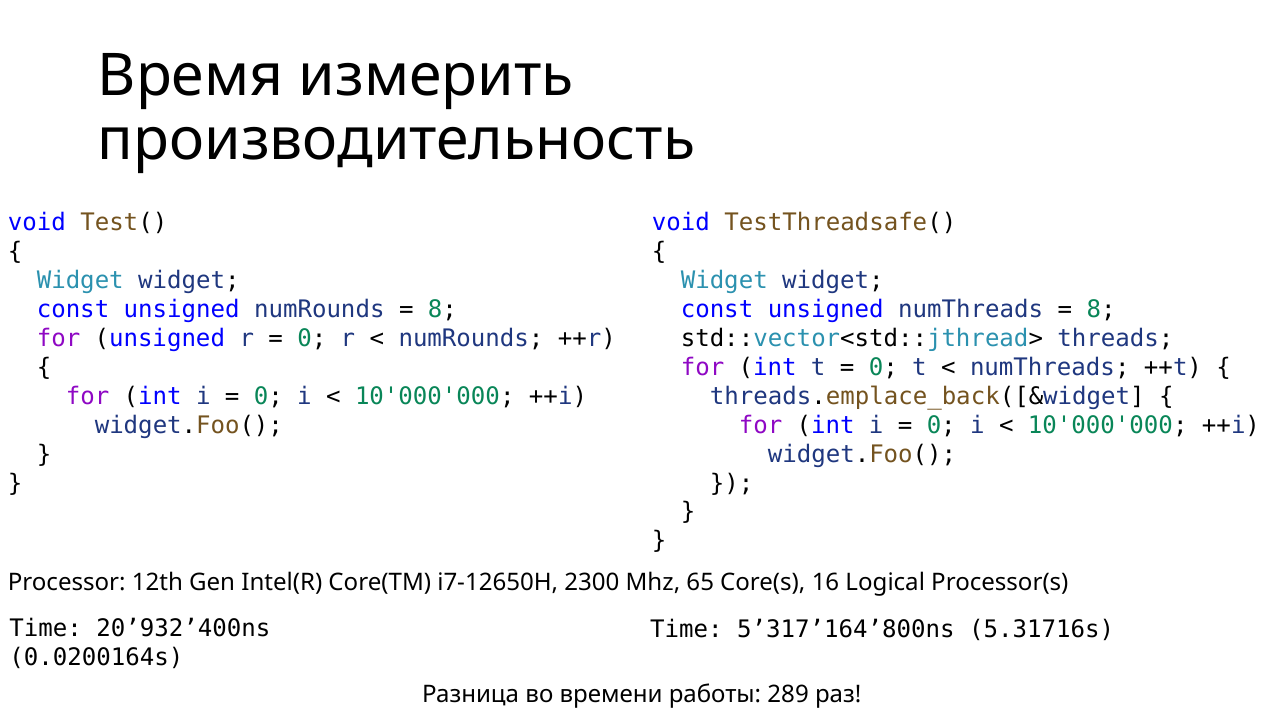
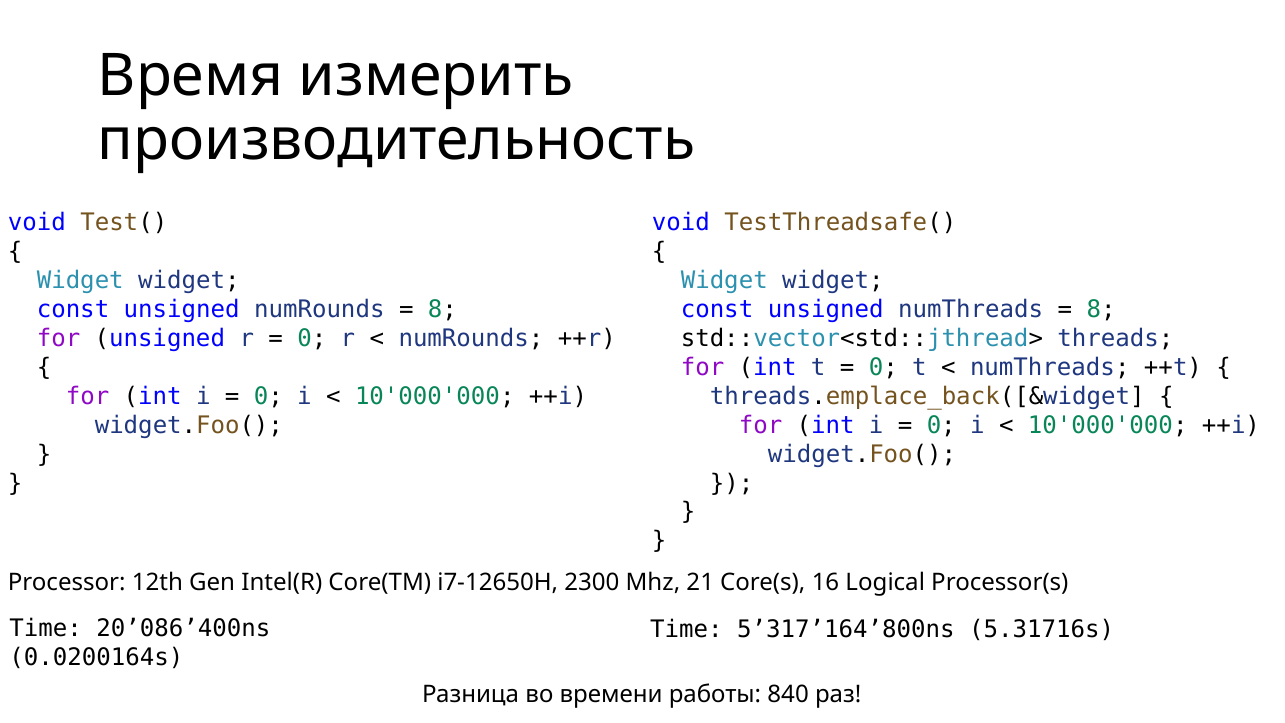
65: 65 -> 21
20’932’400ns: 20’932’400ns -> 20’086’400ns
289: 289 -> 840
